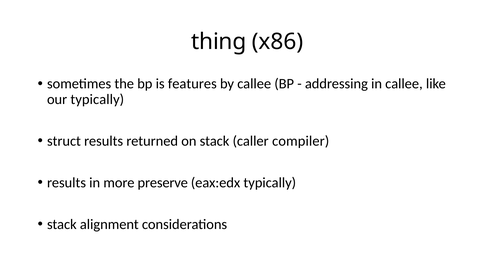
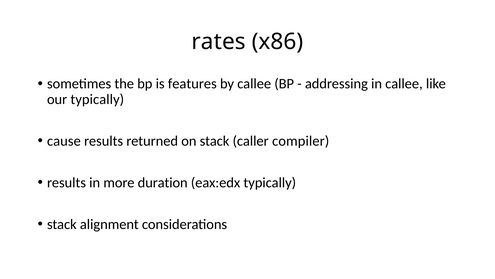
thing: thing -> rates
struct: struct -> cause
preserve: preserve -> duration
